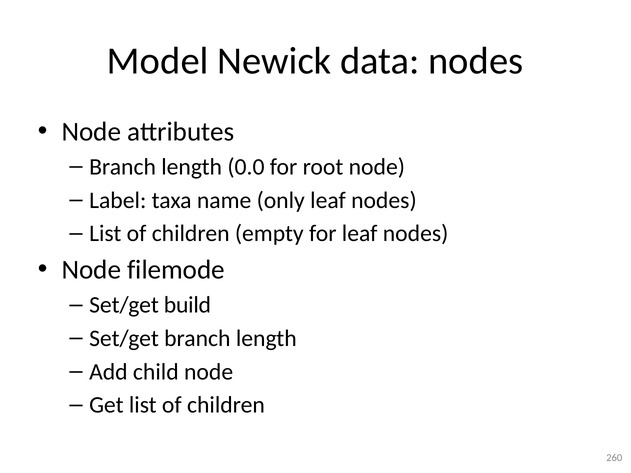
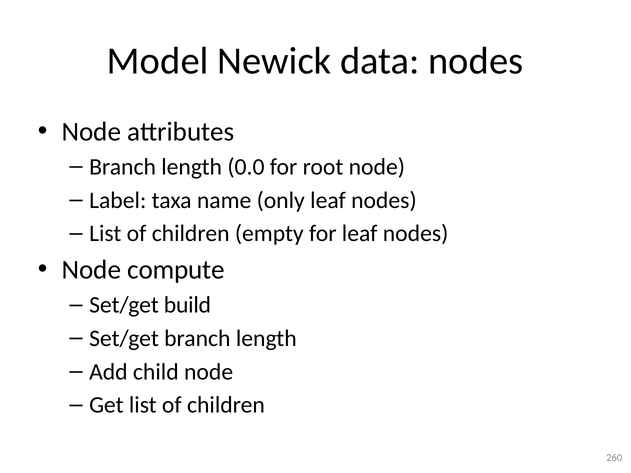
filemode: filemode -> compute
